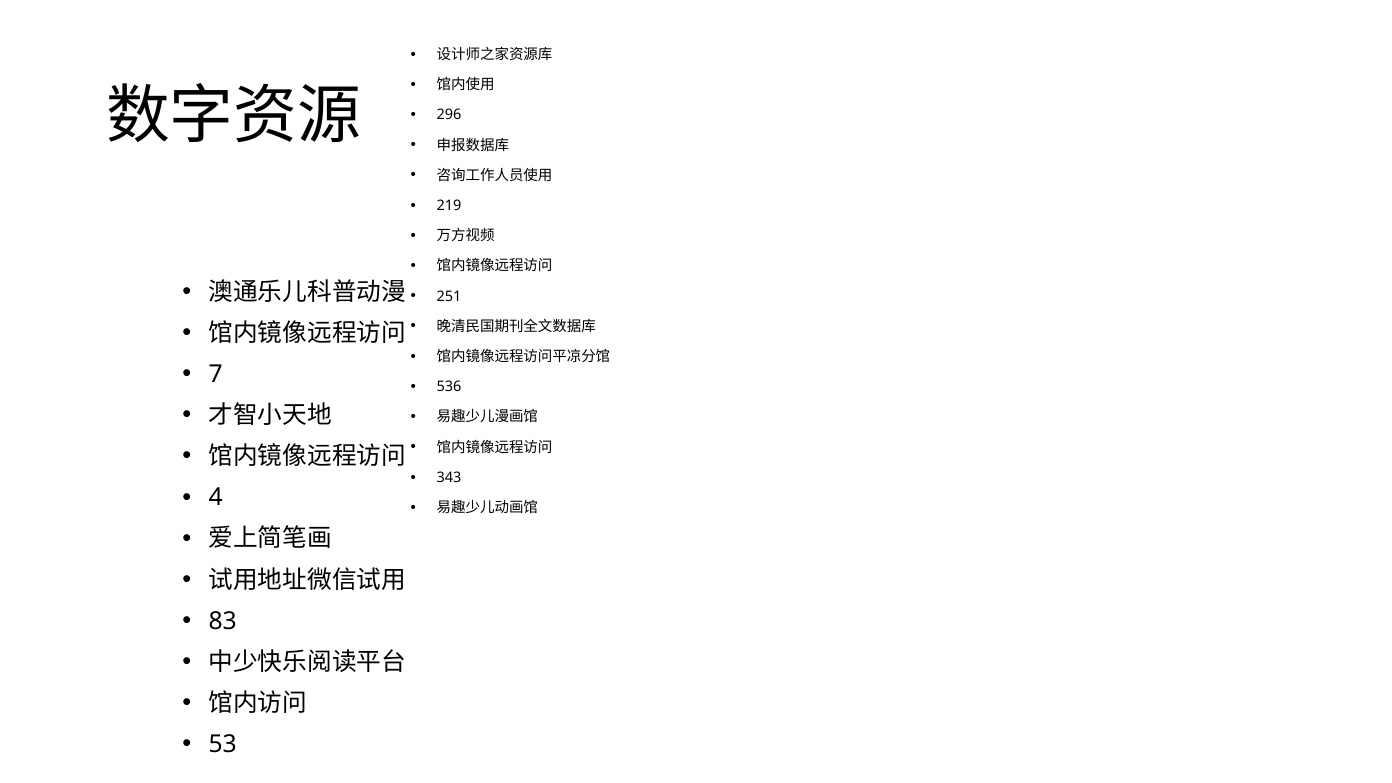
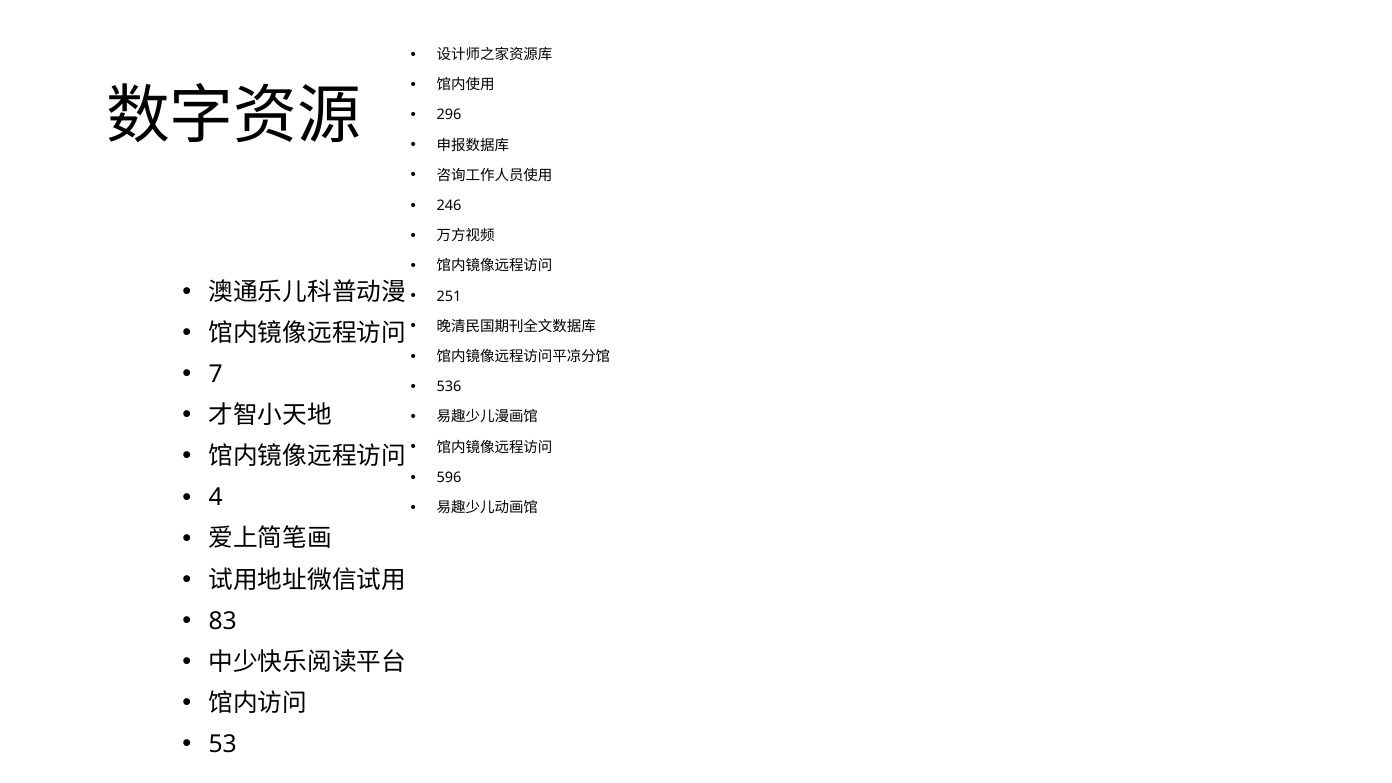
219: 219 -> 246
343: 343 -> 596
